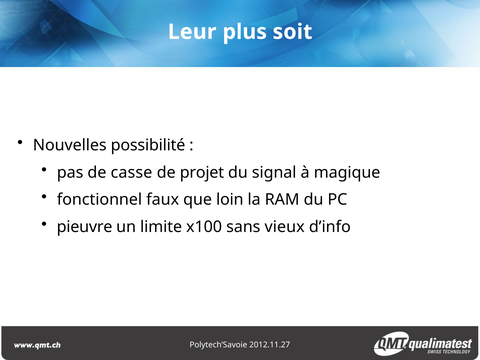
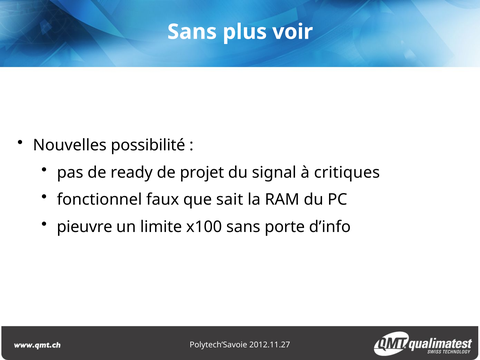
Leur at (192, 32): Leur -> Sans
soit: soit -> voir
casse: casse -> ready
magique: magique -> critiques
loin: loin -> sait
vieux: vieux -> porte
